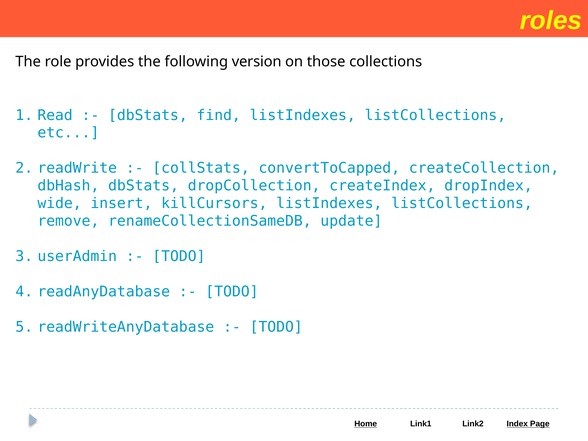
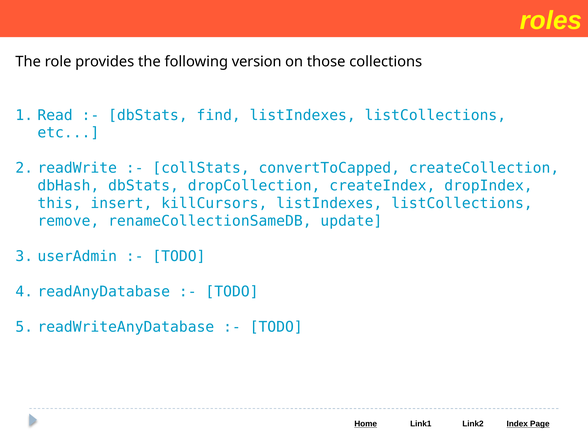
wide: wide -> this
